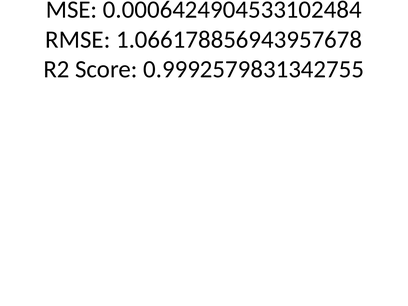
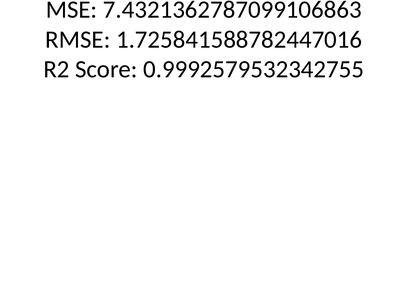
0.0006424904533102484: 0.0006424904533102484 -> 7.4321362787099106863
1.066178856943957678: 1.066178856943957678 -> 1.725841588782447016
0.9992579831342755: 0.9992579831342755 -> 0.9992579532342755
